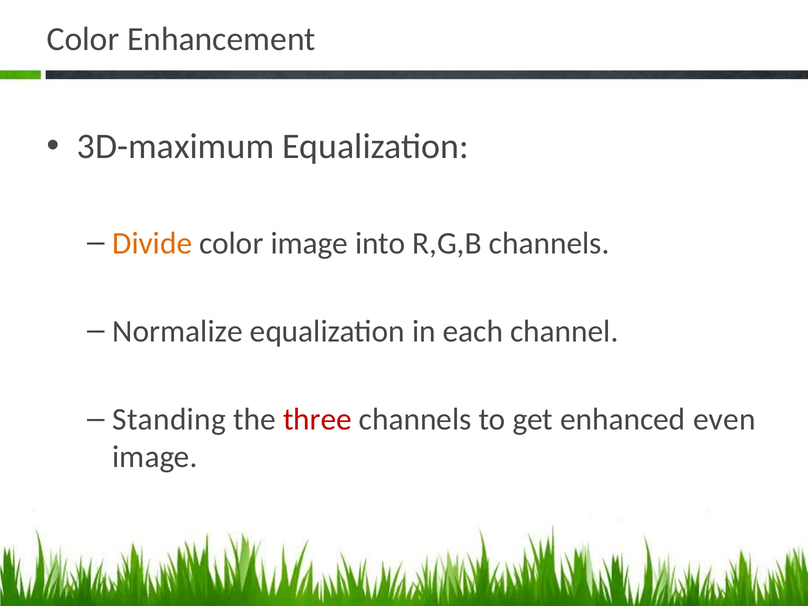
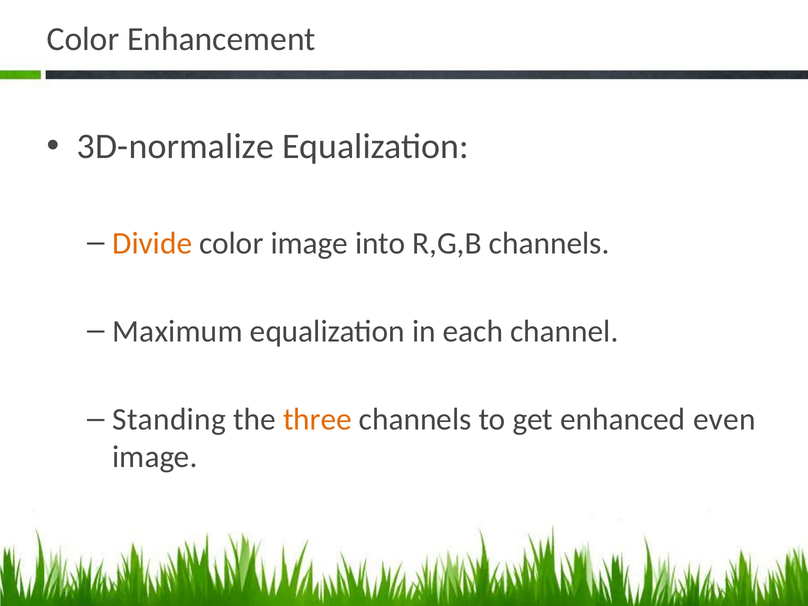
3D-maximum: 3D-maximum -> 3D-normalize
Normalize: Normalize -> Maximum
three colour: red -> orange
